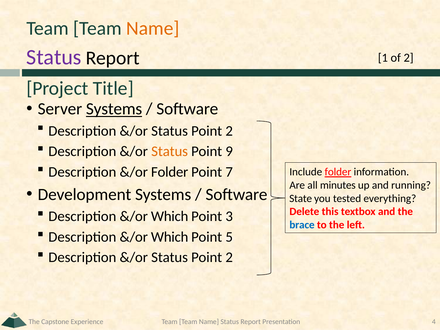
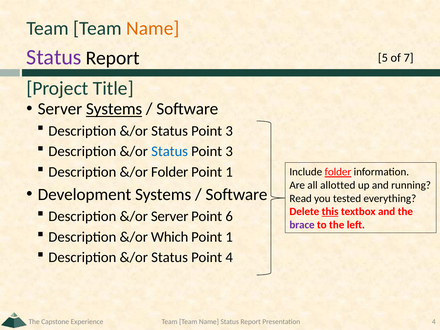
1: 1 -> 5
of 2: 2 -> 7
2 at (229, 131): 2 -> 3
Status at (170, 151) colour: orange -> blue
9 at (229, 151): 9 -> 3
7 at (229, 172): 7 -> 1
minutes: minutes -> allotted
State: State -> Read
this underline: none -> present
Which at (170, 216): Which -> Server
3: 3 -> 6
brace colour: blue -> purple
5 at (229, 237): 5 -> 1
2 at (229, 257): 2 -> 4
